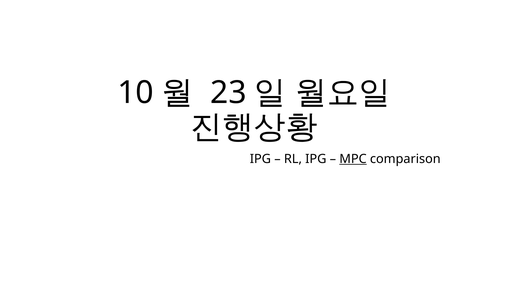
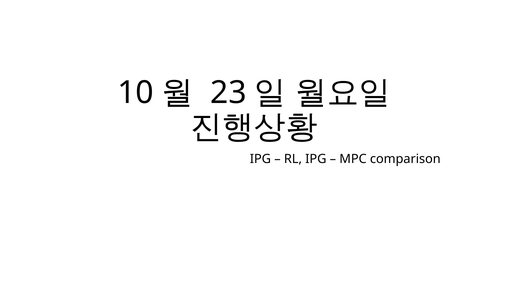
MPC underline: present -> none
